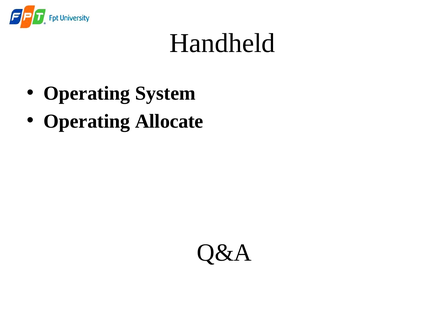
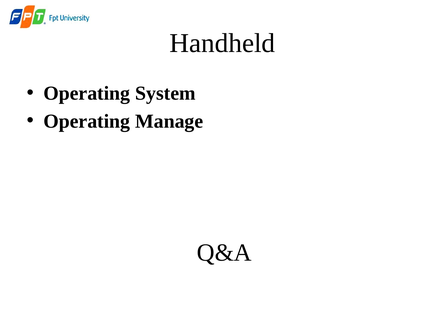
Allocate: Allocate -> Manage
